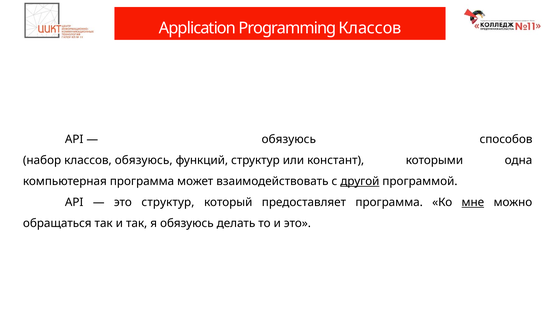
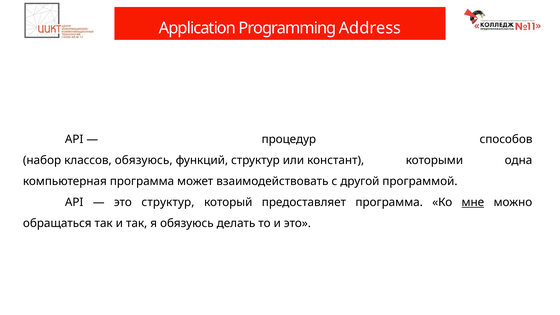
Programming Классов: Классов -> Address
обязуюсь at (289, 139): обязуюсь -> процедур
другой underline: present -> none
